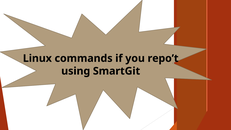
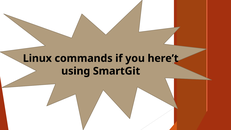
repo’t: repo’t -> here’t
